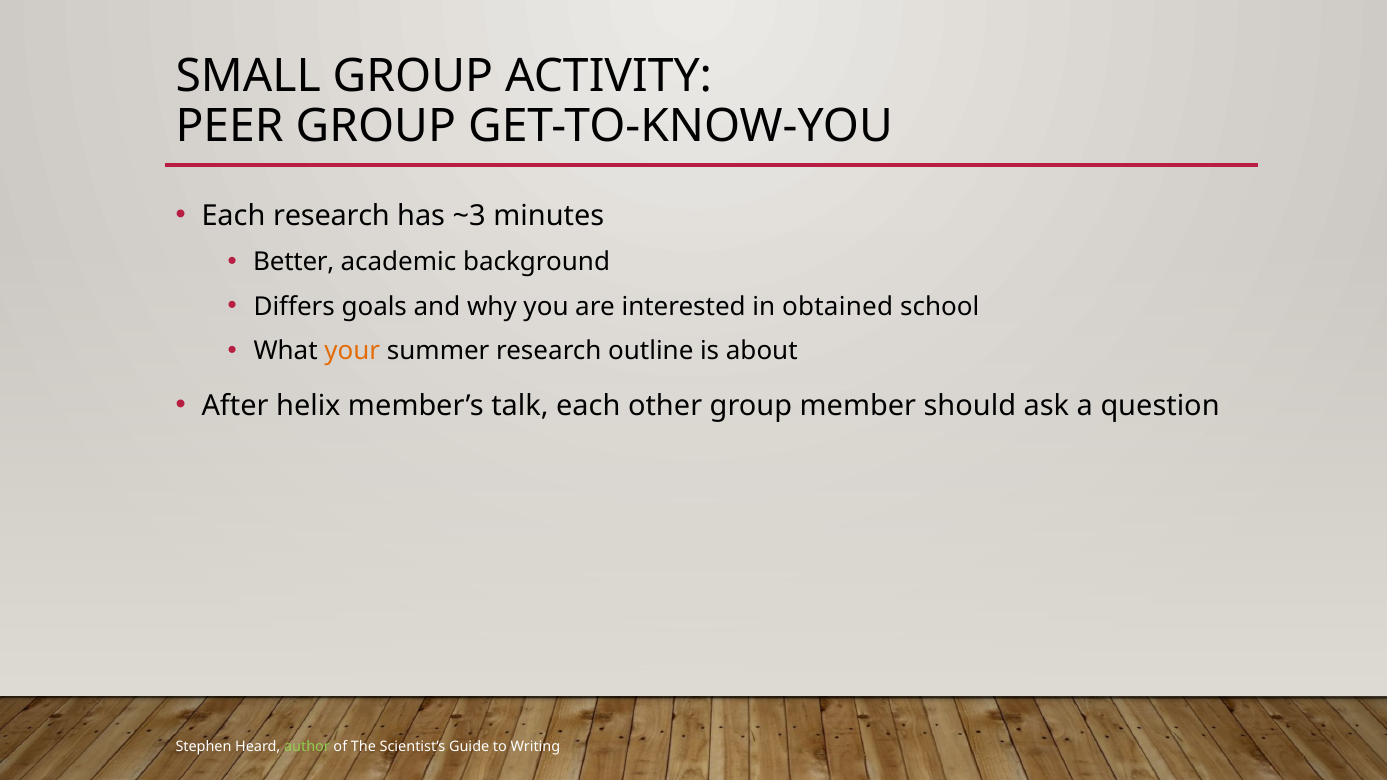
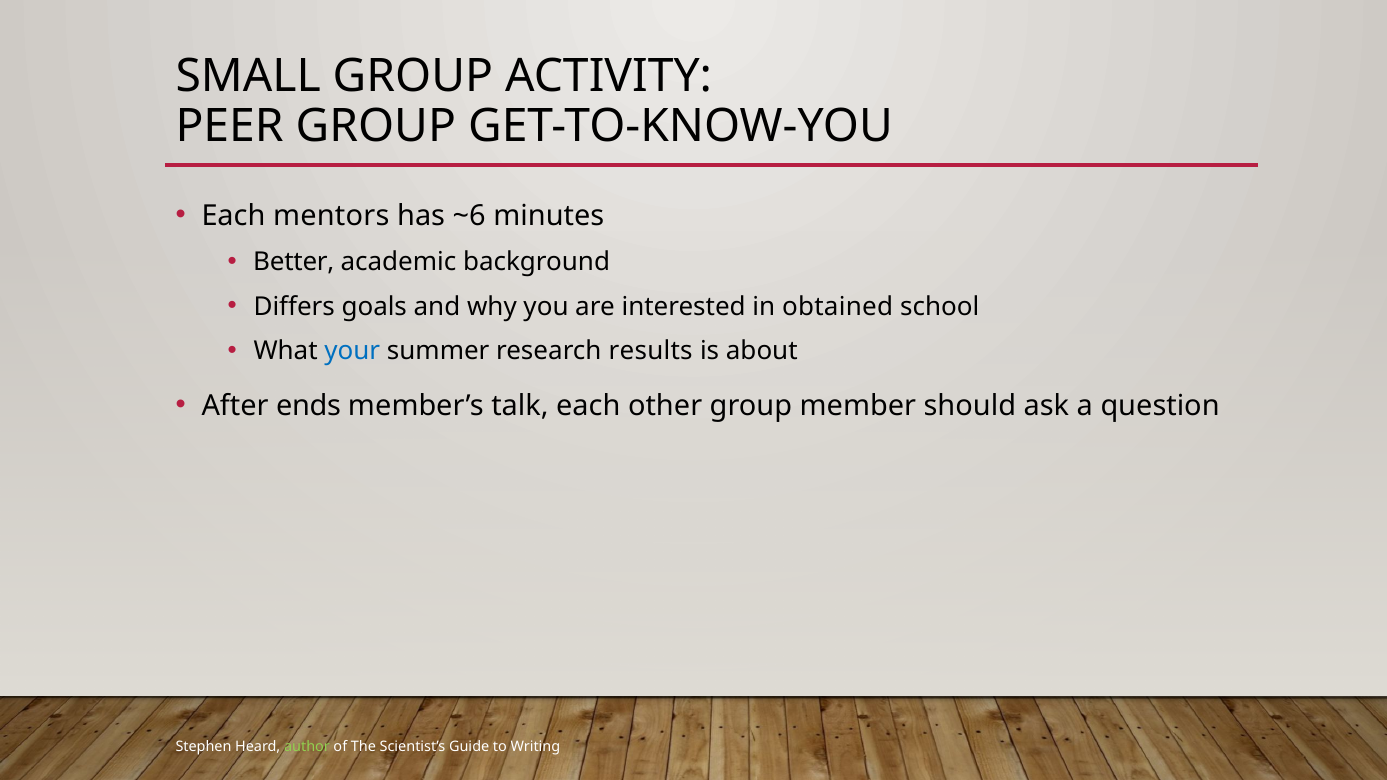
Each research: research -> mentors
~3: ~3 -> ~6
your colour: orange -> blue
outline: outline -> results
helix: helix -> ends
